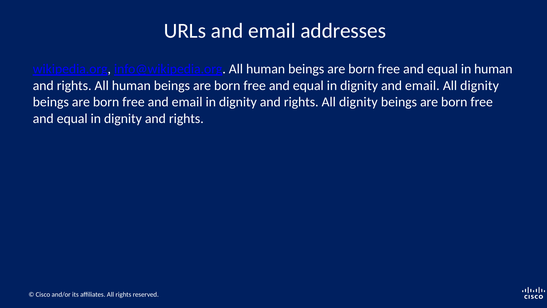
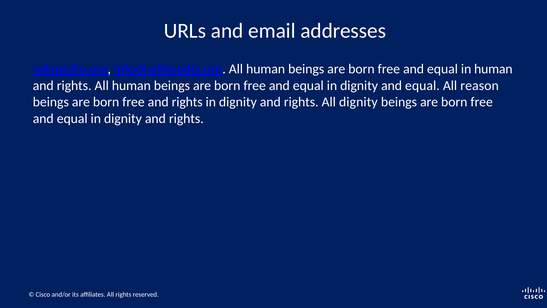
dignity and email: email -> equal
dignity at (480, 86): dignity -> reason
free and email: email -> rights
